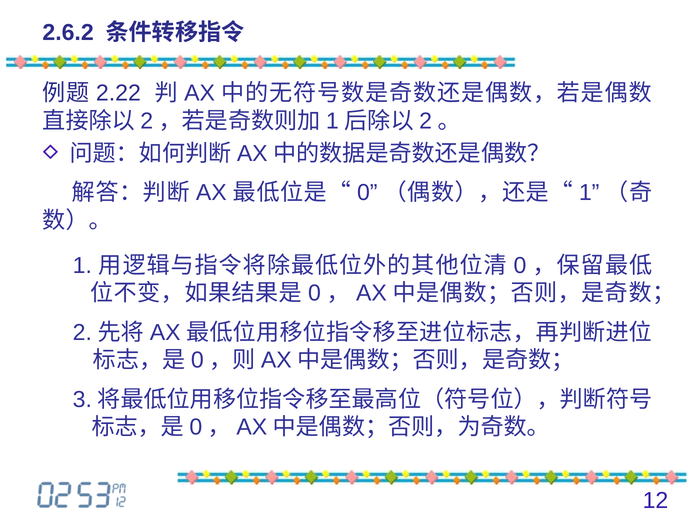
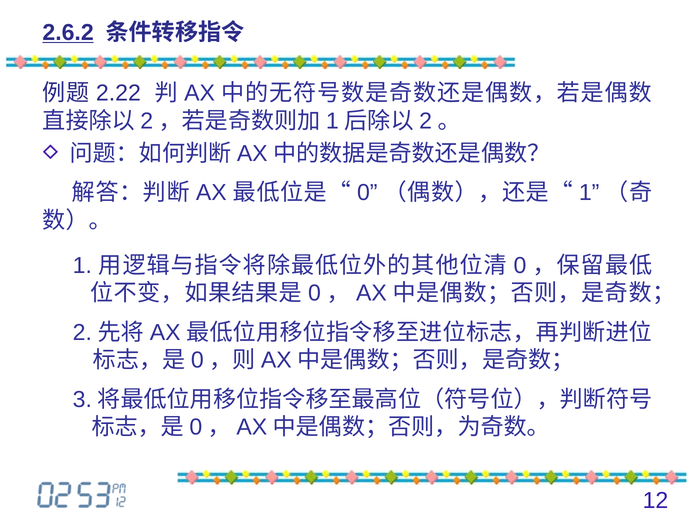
2.6.2 underline: none -> present
